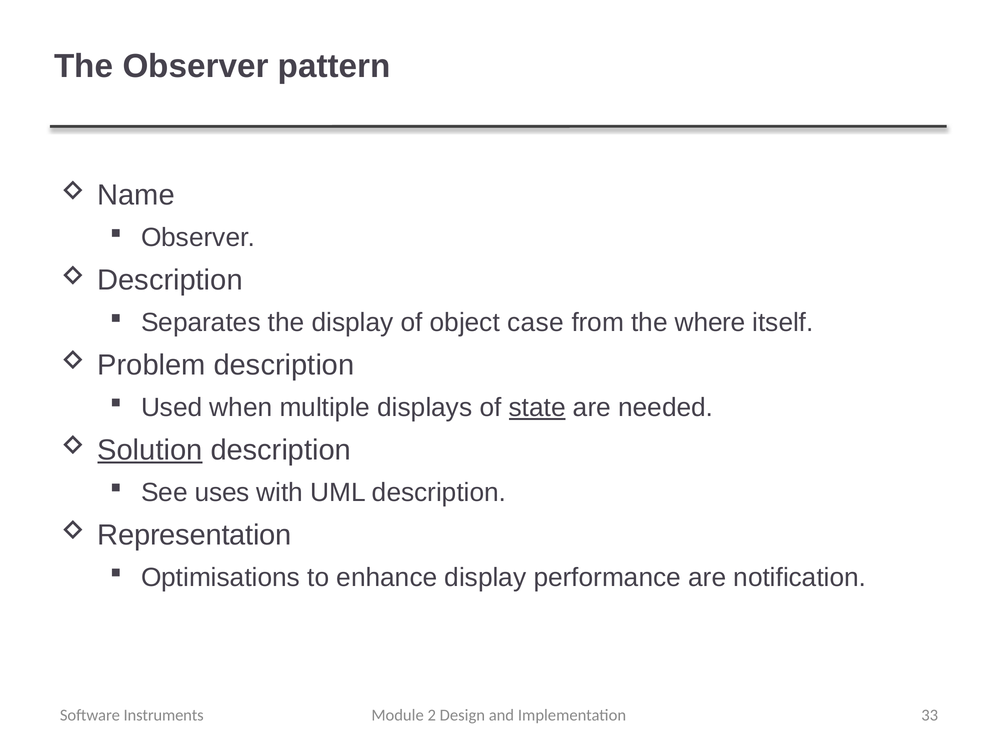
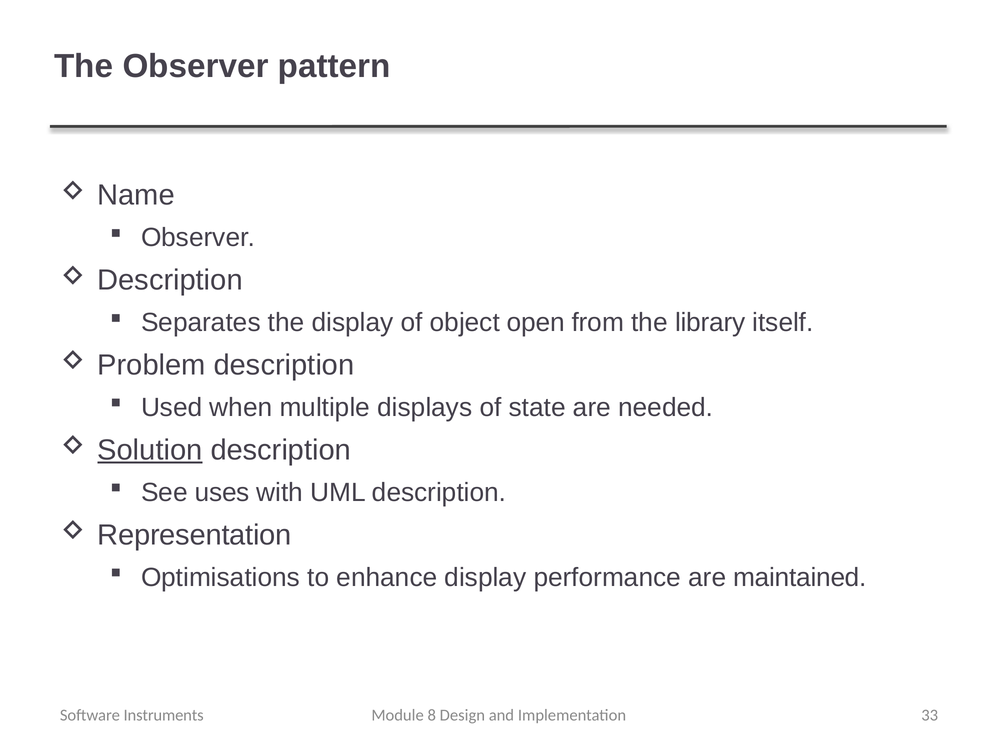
case: case -> open
where: where -> library
state underline: present -> none
notification: notification -> maintained
2: 2 -> 8
